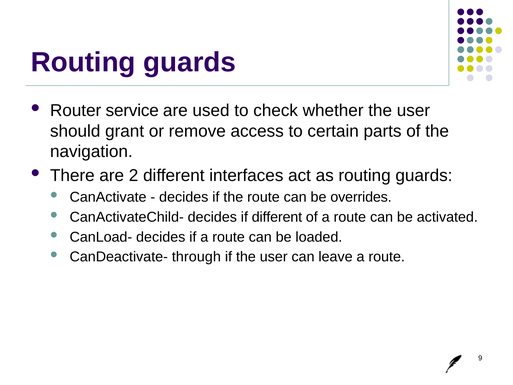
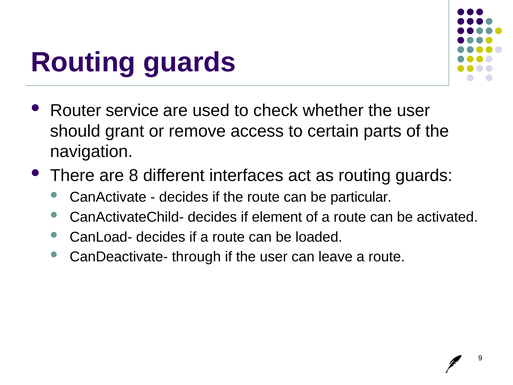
2: 2 -> 8
overrides: overrides -> particular
if different: different -> element
